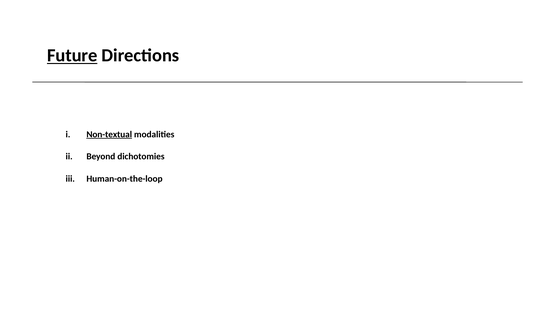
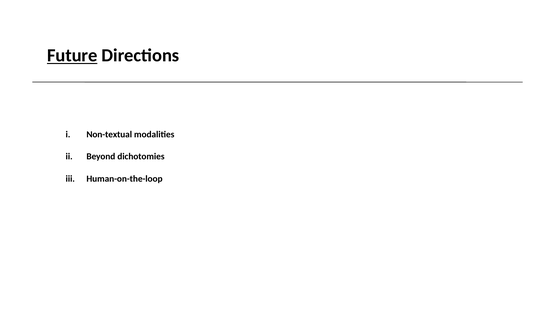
Non-textual underline: present -> none
